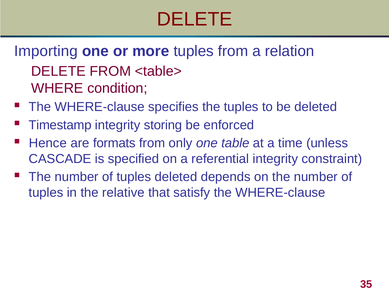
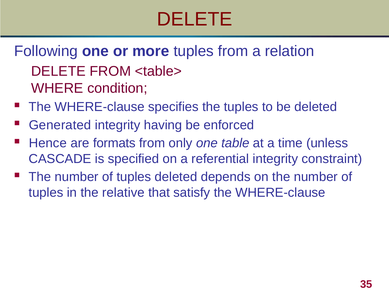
Importing: Importing -> Following
Timestamp: Timestamp -> Generated
storing: storing -> having
